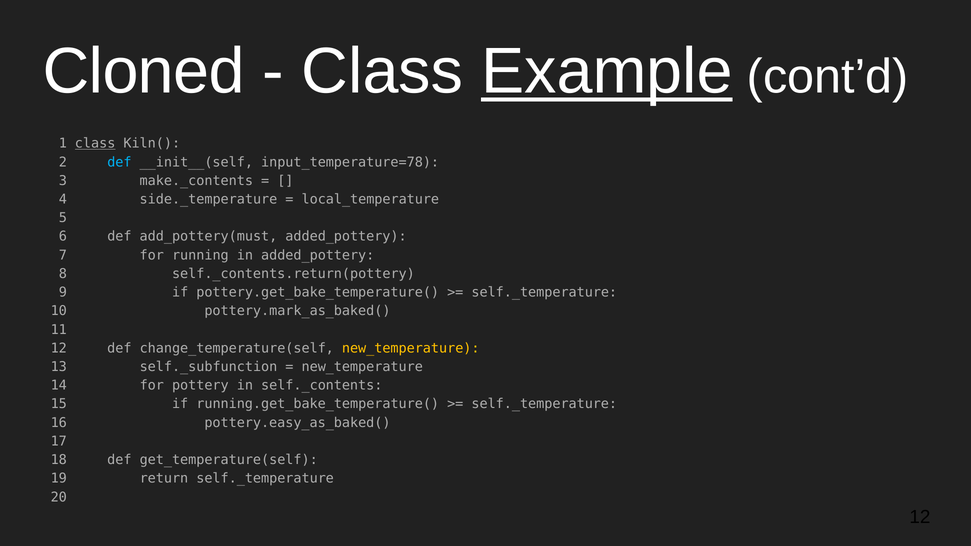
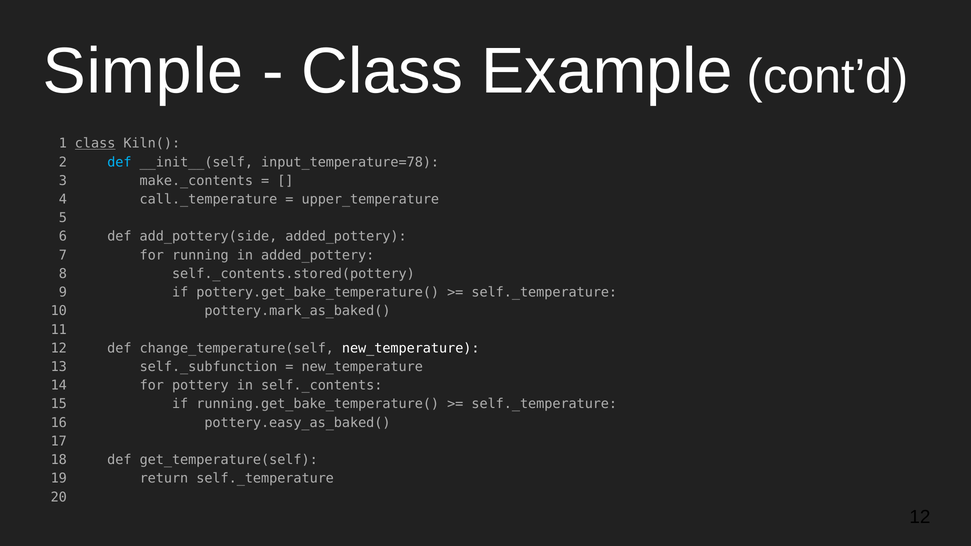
Cloned: Cloned -> Simple
Example underline: present -> none
side._temperature: side._temperature -> call._temperature
local_temperature: local_temperature -> upper_temperature
add_pottery(must: add_pottery(must -> add_pottery(side
self._contents.return(pottery: self._contents.return(pottery -> self._contents.stored(pottery
new_temperature at (411, 348) colour: yellow -> white
